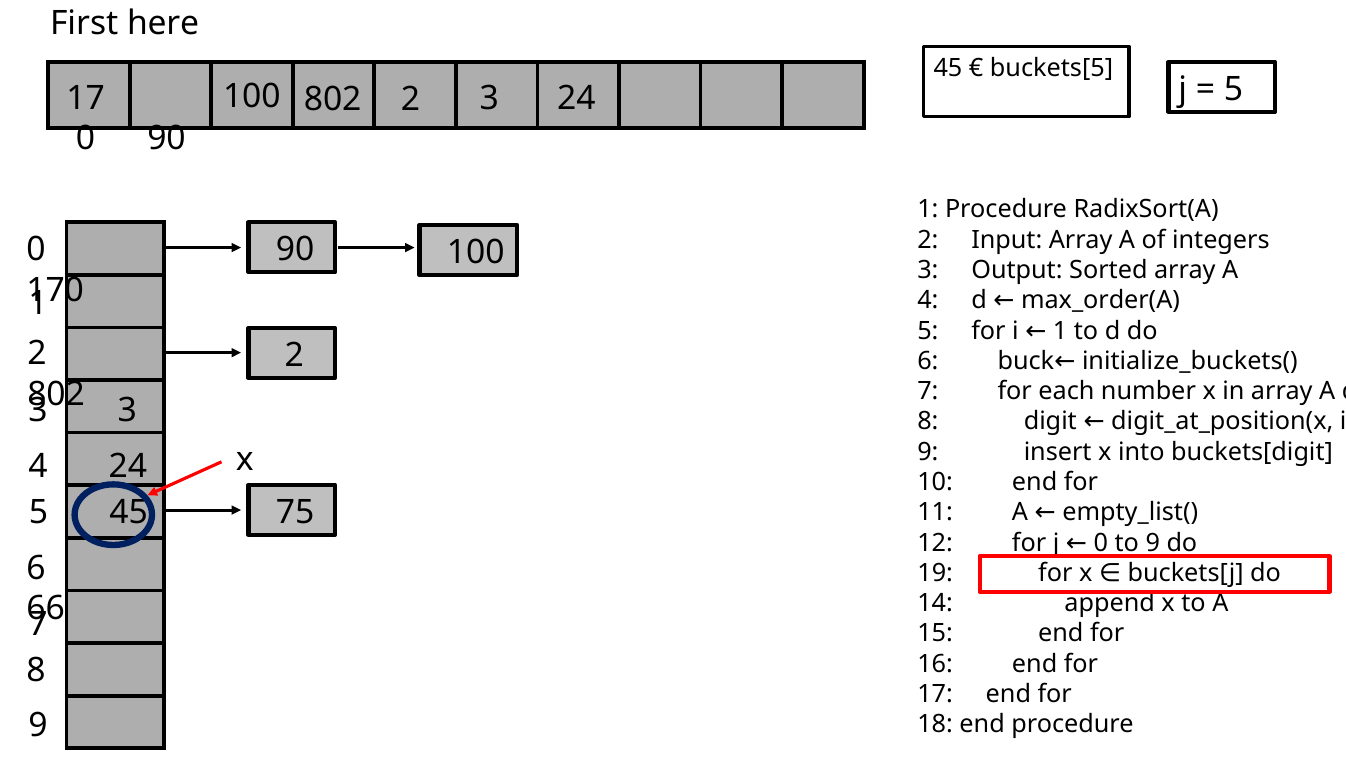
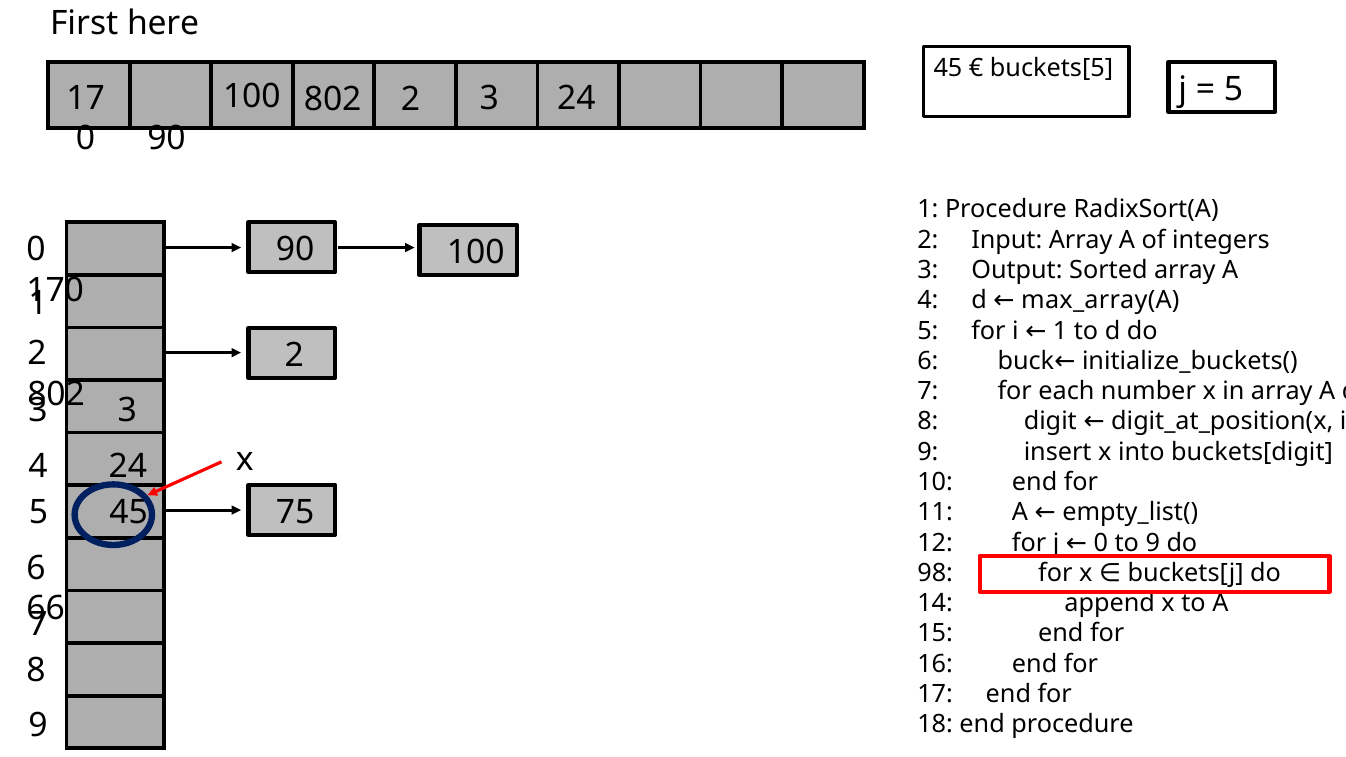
max_order(A: max_order(A -> max_array(A
19: 19 -> 98
